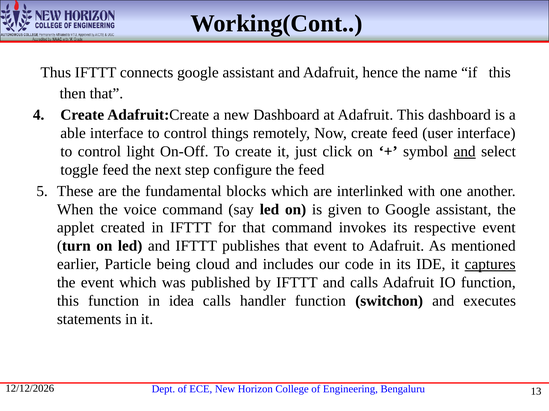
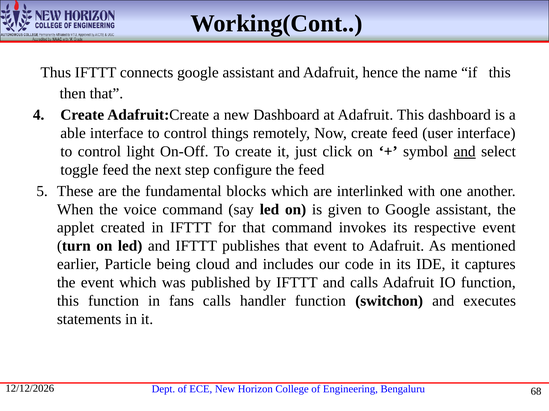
captures underline: present -> none
idea: idea -> fans
13: 13 -> 68
